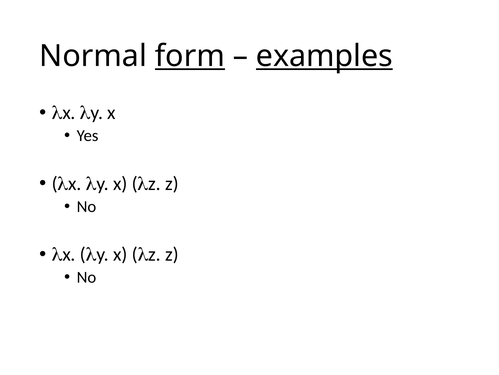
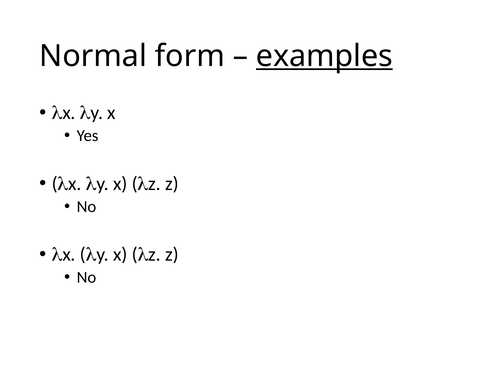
form underline: present -> none
